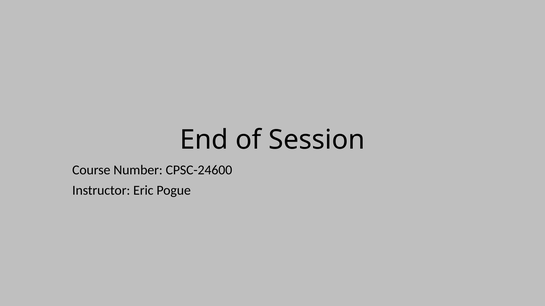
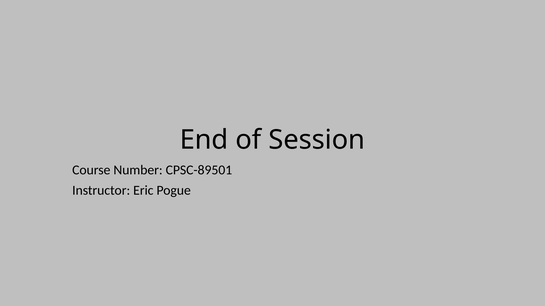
CPSC-24600: CPSC-24600 -> CPSC-89501
